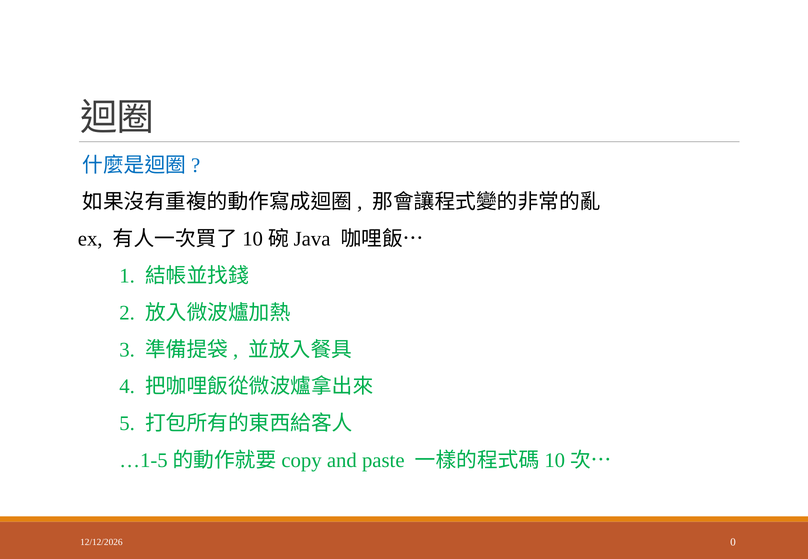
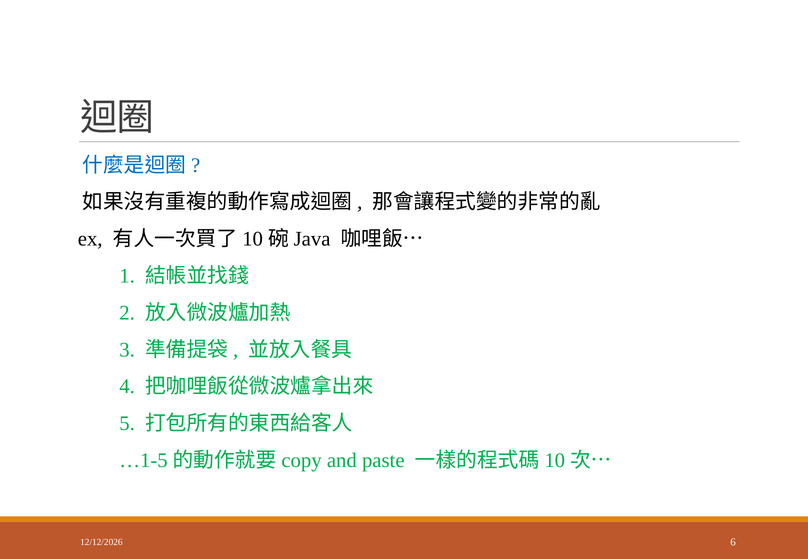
0: 0 -> 6
